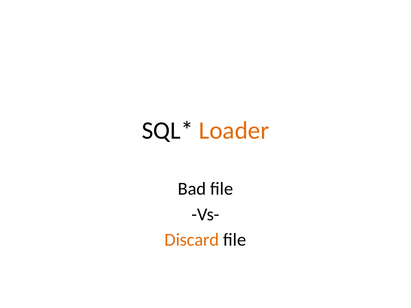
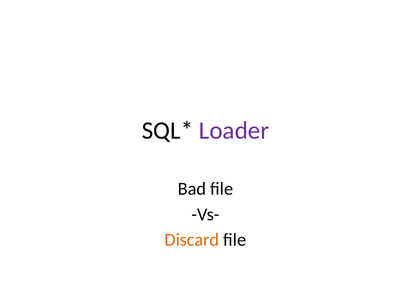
Loader colour: orange -> purple
